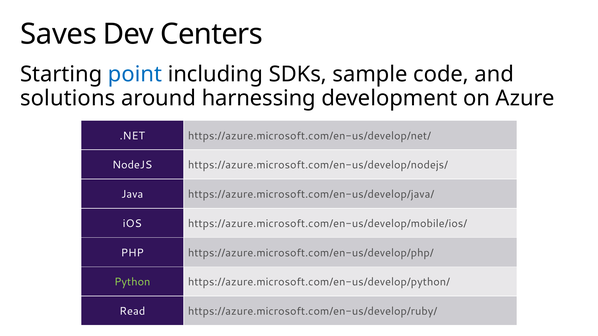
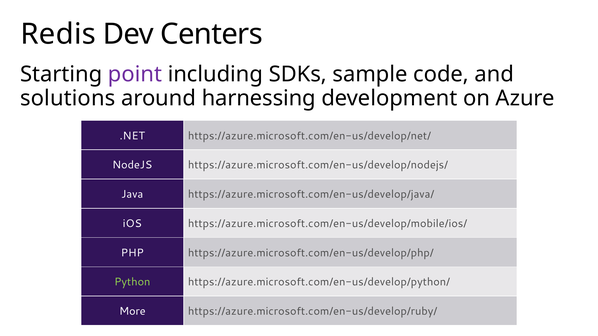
Saves: Saves -> Redis
point colour: blue -> purple
Read: Read -> More
